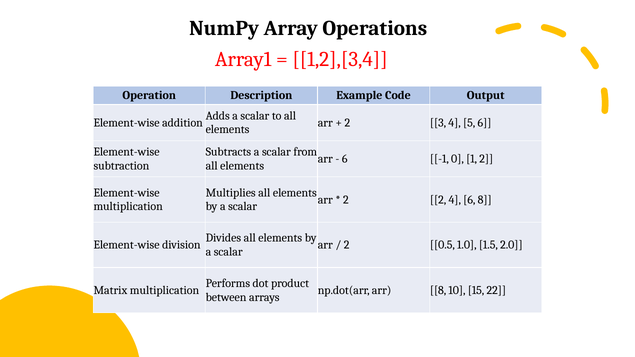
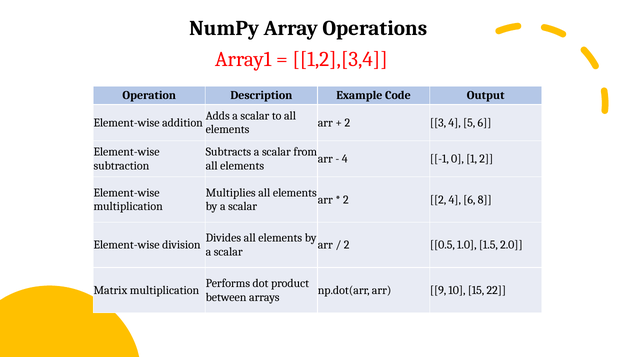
6 at (345, 159): 6 -> 4
arr 8: 8 -> 9
